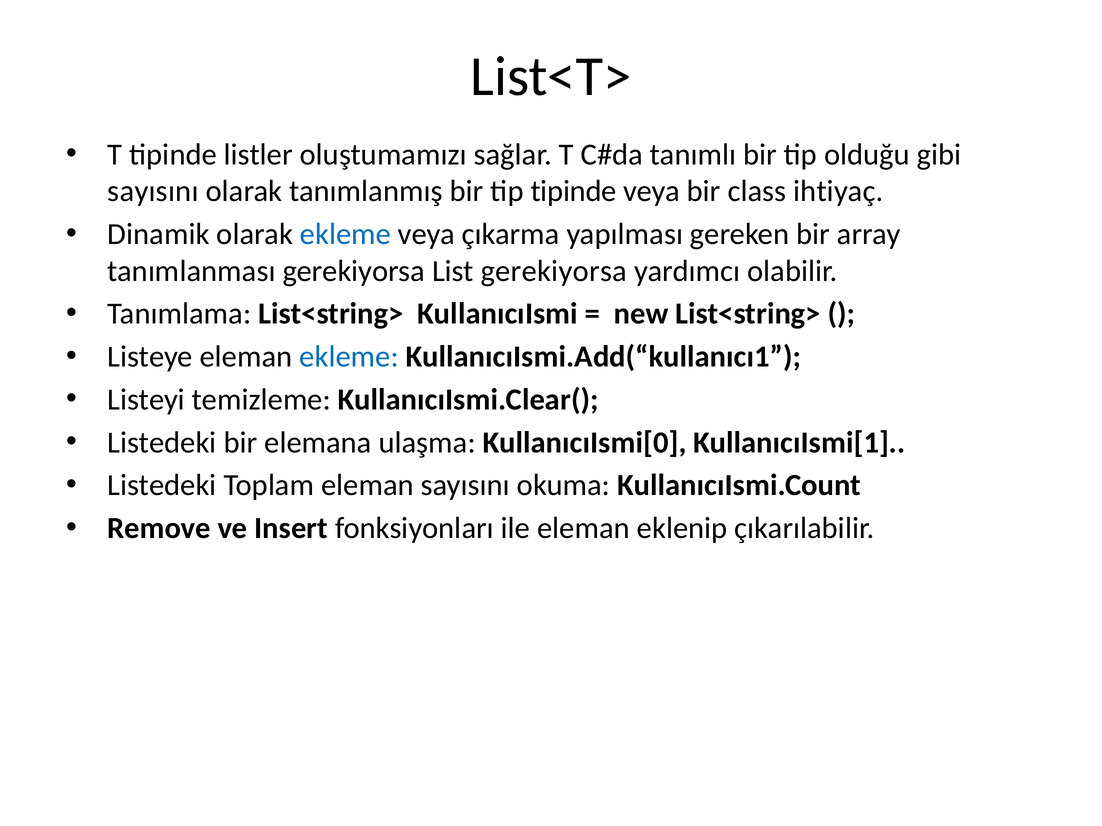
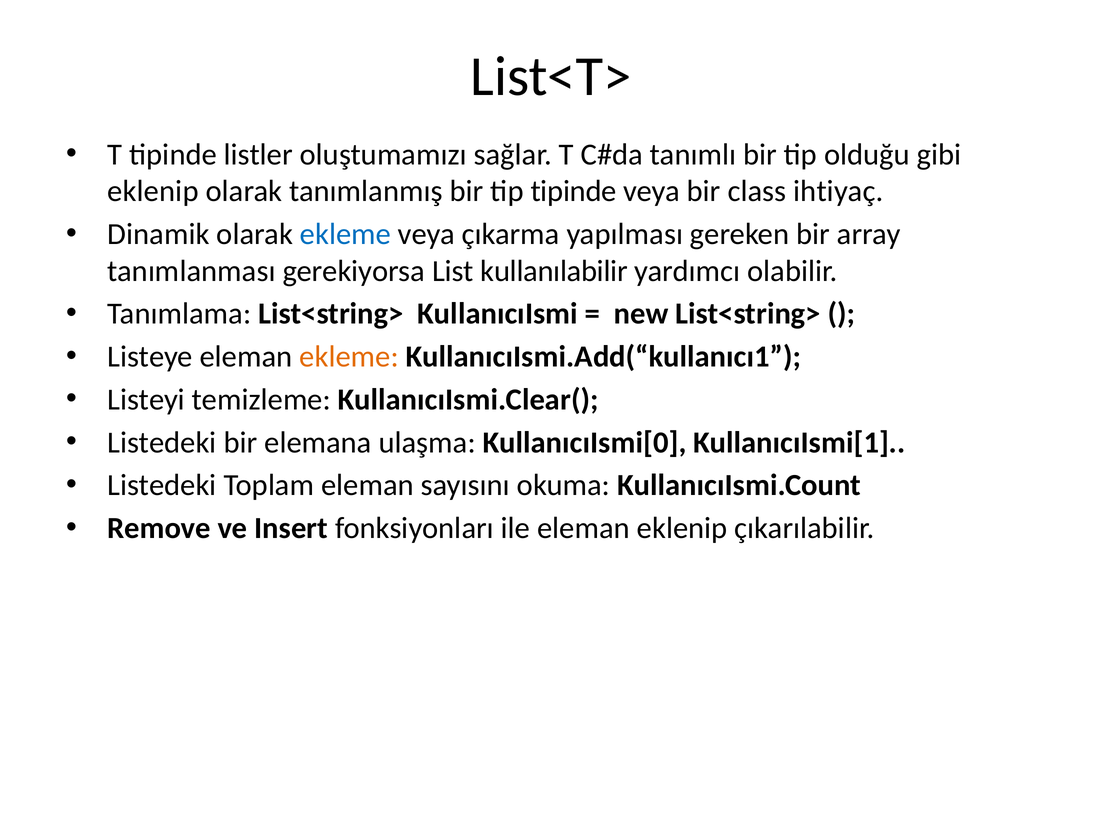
sayısını at (153, 191): sayısını -> eklenip
List gerekiyorsa: gerekiyorsa -> kullanılabilir
ekleme at (349, 357) colour: blue -> orange
